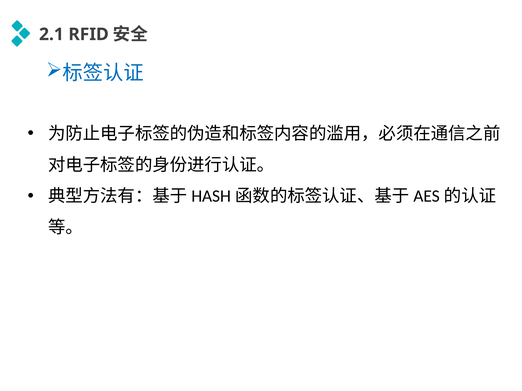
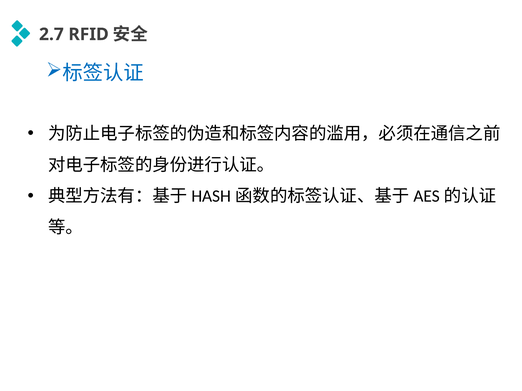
2.1: 2.1 -> 2.7
